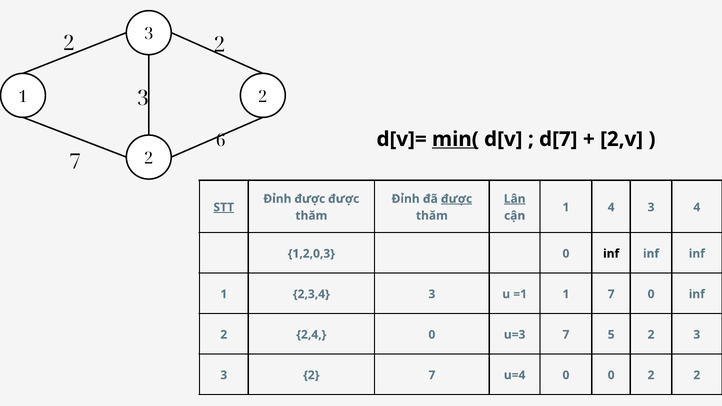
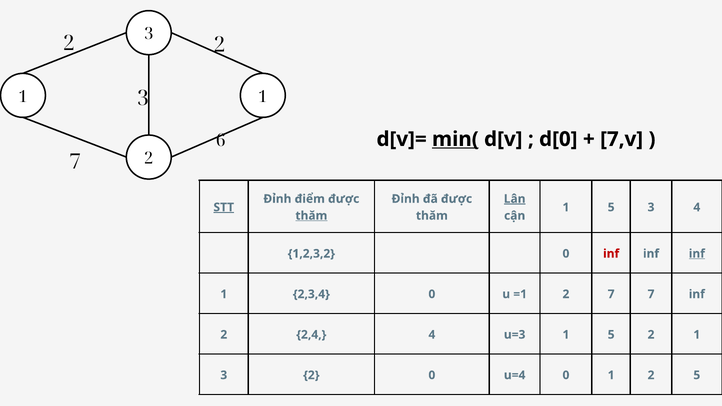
1 2: 2 -> 1
d[7: d[7 -> d[0
2,v: 2,v -> 7,v
Đỉnh được: được -> điểm
được at (457, 199) underline: present -> none
4 at (611, 207): 4 -> 5
thăm at (311, 216) underline: none -> present
1,2,0,3: 1,2,0,3 -> 1,2,3,2
inf at (611, 254) colour: black -> red
inf at (697, 254) underline: none -> present
2,3,4 3: 3 -> 0
=1 1: 1 -> 2
7 0: 0 -> 7
2,4 0: 0 -> 4
u=3 7: 7 -> 1
5 2 3: 3 -> 1
2 7: 7 -> 0
0 0: 0 -> 1
2 at (697, 375): 2 -> 5
